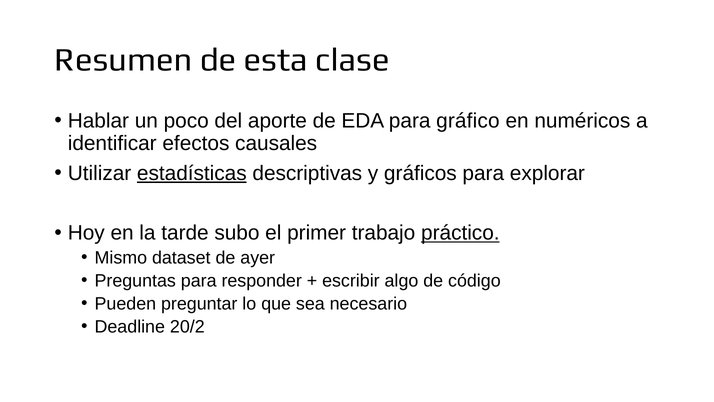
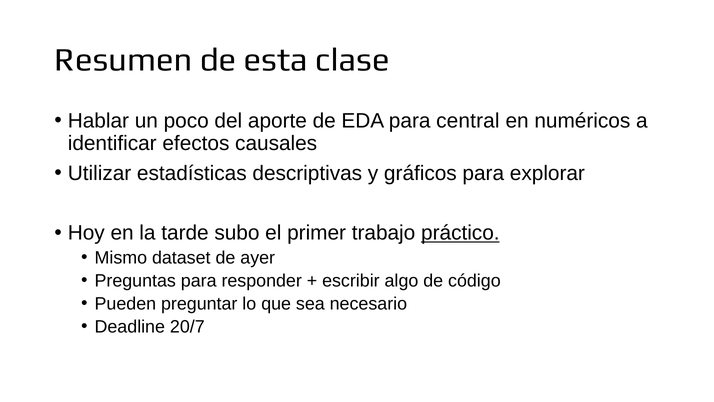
gráfico: gráfico -> central
estadísticas underline: present -> none
20/2: 20/2 -> 20/7
